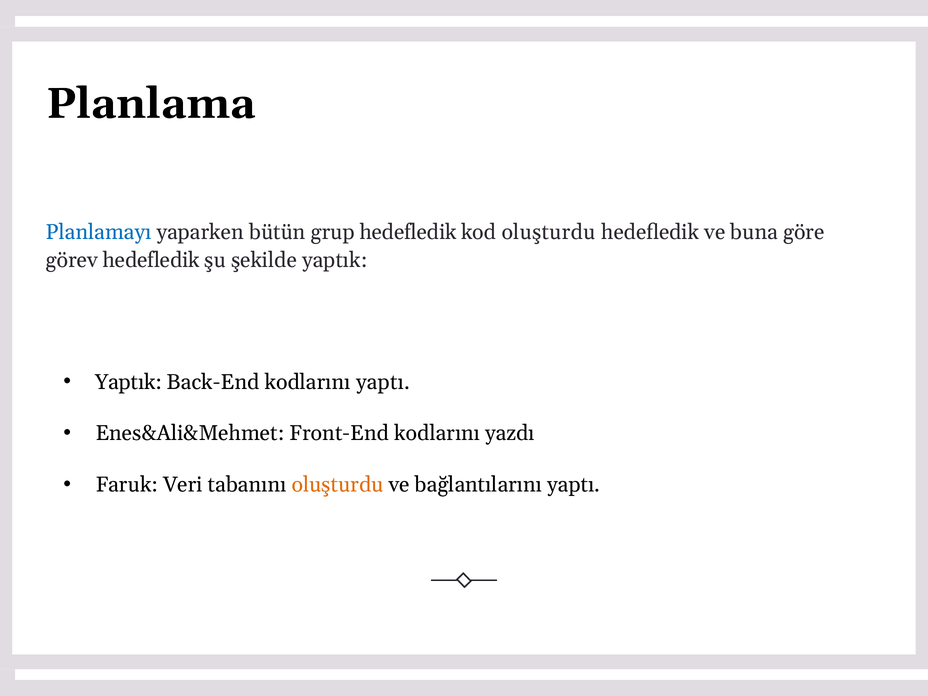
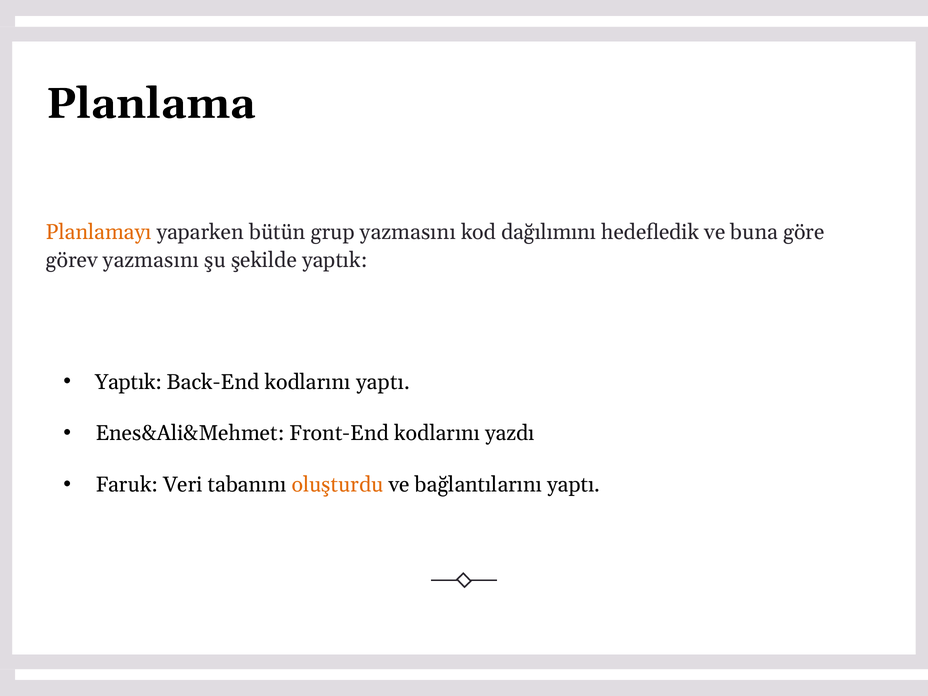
Planlamayı colour: blue -> orange
grup hedefledik: hedefledik -> yazmasını
kod oluşturdu: oluşturdu -> dağılımını
görev hedefledik: hedefledik -> yazmasını
